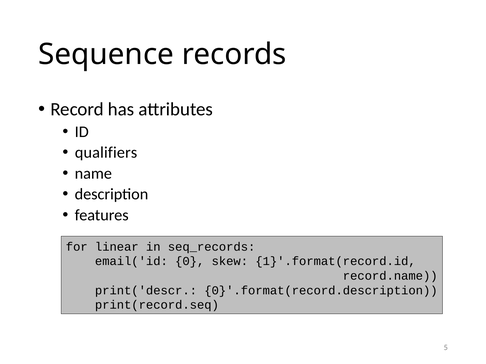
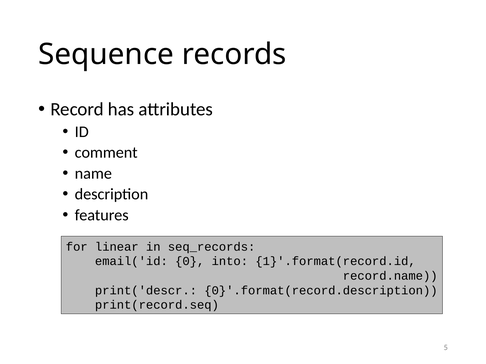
qualifiers: qualifiers -> comment
skew: skew -> into
